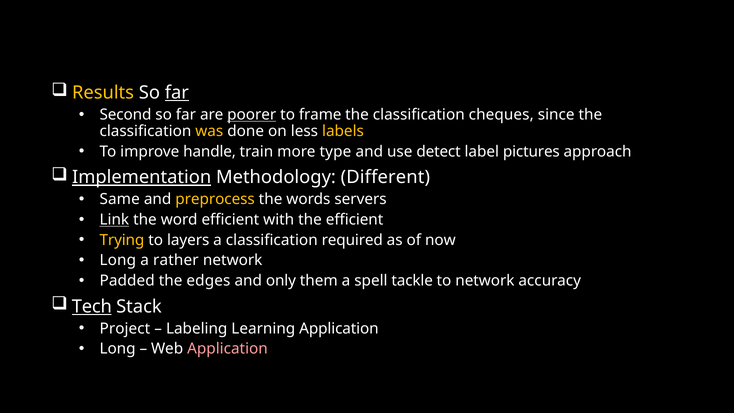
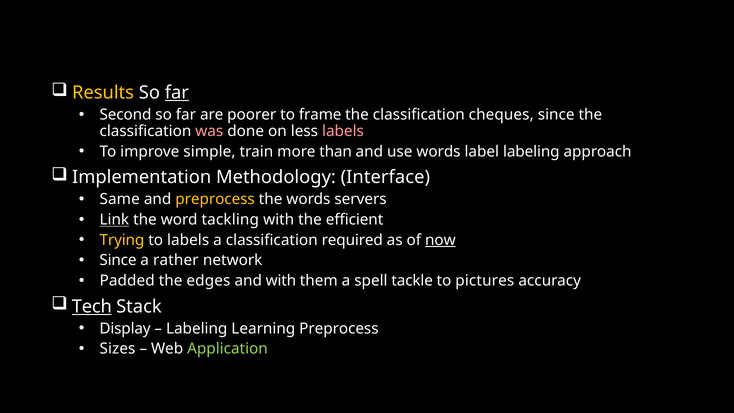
poorer underline: present -> none
was colour: yellow -> pink
labels at (343, 131) colour: yellow -> pink
handle: handle -> simple
type: type -> than
use detect: detect -> words
label pictures: pictures -> labeling
Implementation underline: present -> none
Different: Different -> Interface
word efficient: efficient -> tackling
to layers: layers -> labels
now underline: none -> present
Long at (118, 260): Long -> Since
and only: only -> with
to network: network -> pictures
Project: Project -> Display
Learning Application: Application -> Preprocess
Long at (118, 349): Long -> Sizes
Application at (227, 349) colour: pink -> light green
